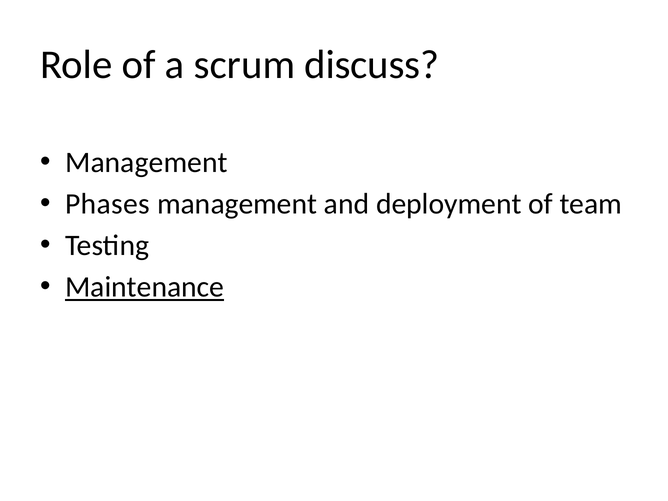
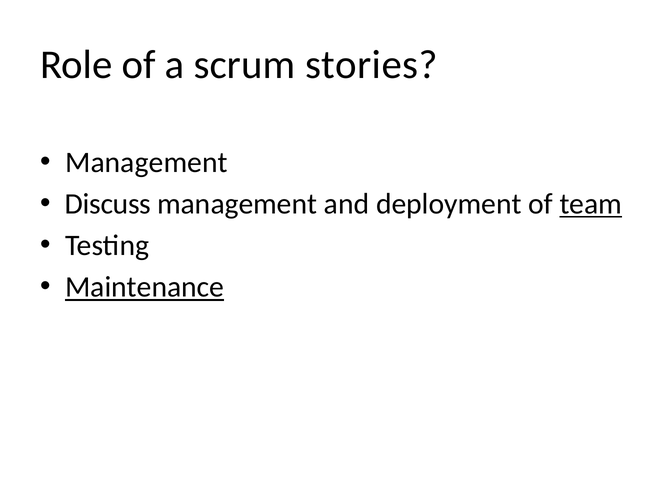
discuss: discuss -> stories
Phases: Phases -> Discuss
team underline: none -> present
